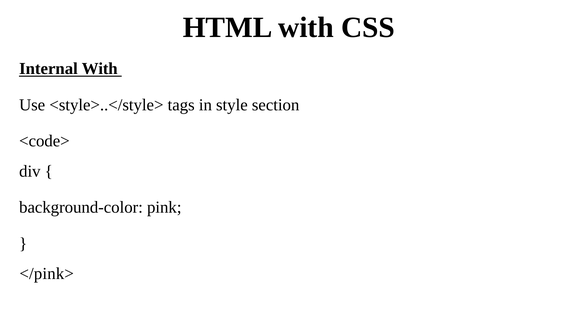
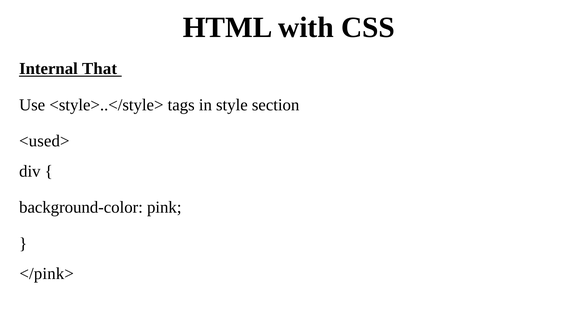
Internal With: With -> That
<code>: <code> -> <used>
